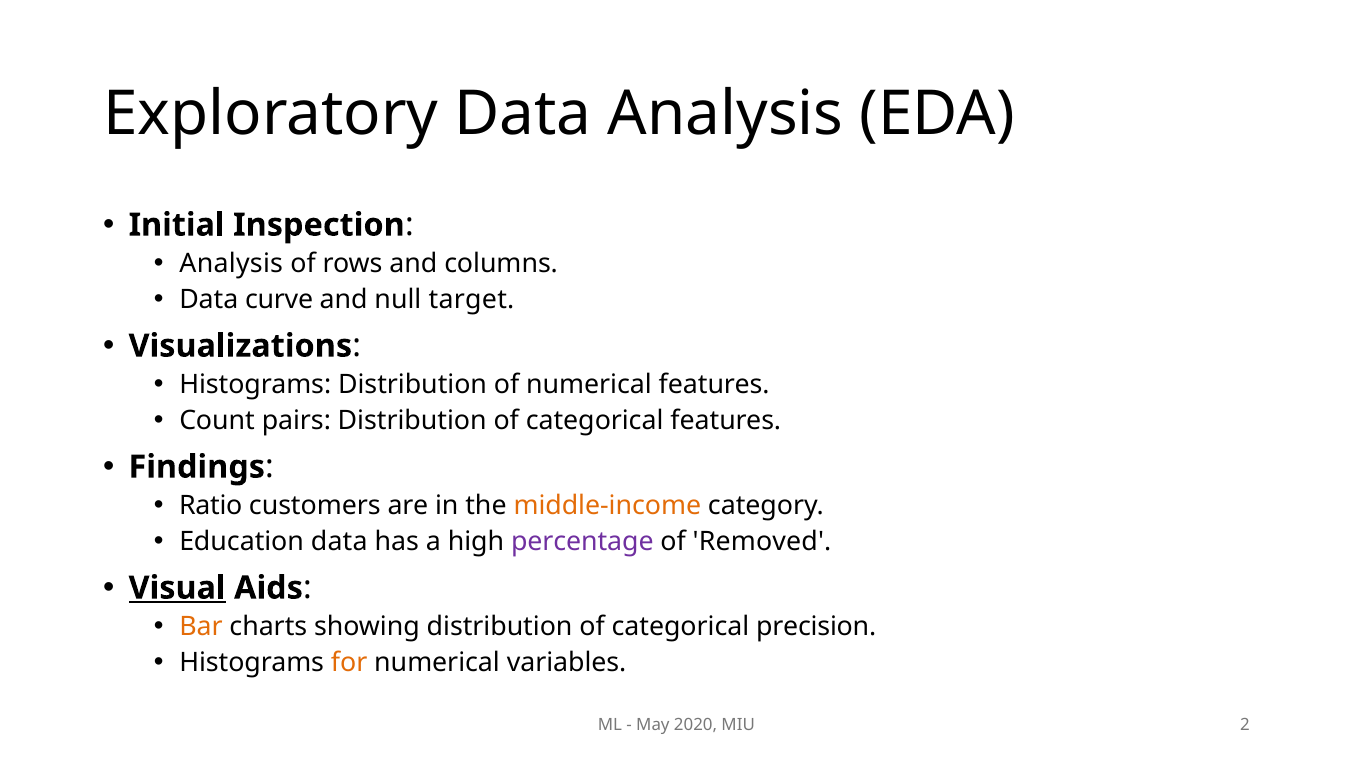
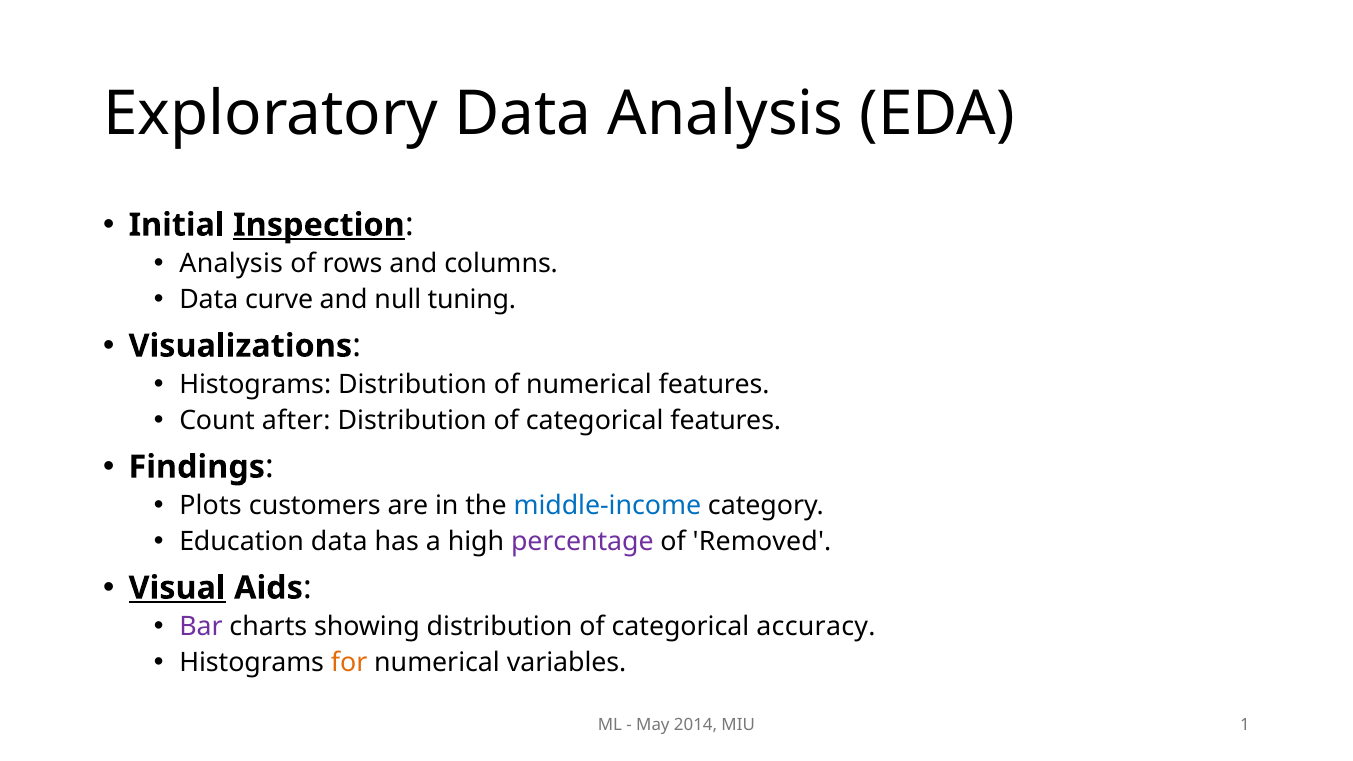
Inspection underline: none -> present
target: target -> tuning
pairs: pairs -> after
Ratio: Ratio -> Plots
middle-income colour: orange -> blue
Bar colour: orange -> purple
precision: precision -> accuracy
2020: 2020 -> 2014
2: 2 -> 1
